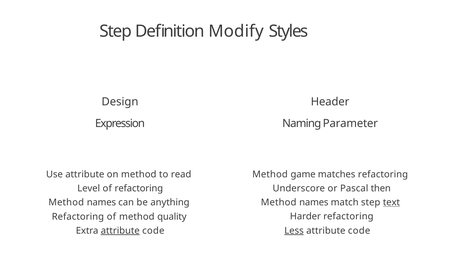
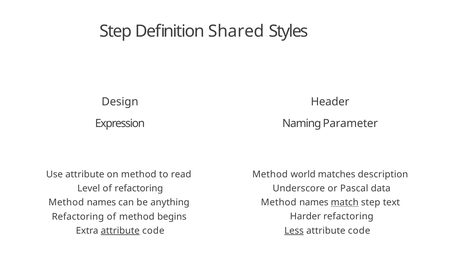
Modify: Modify -> Shared
game: game -> world
matches refactoring: refactoring -> description
then: then -> data
match underline: none -> present
text underline: present -> none
quality: quality -> begins
